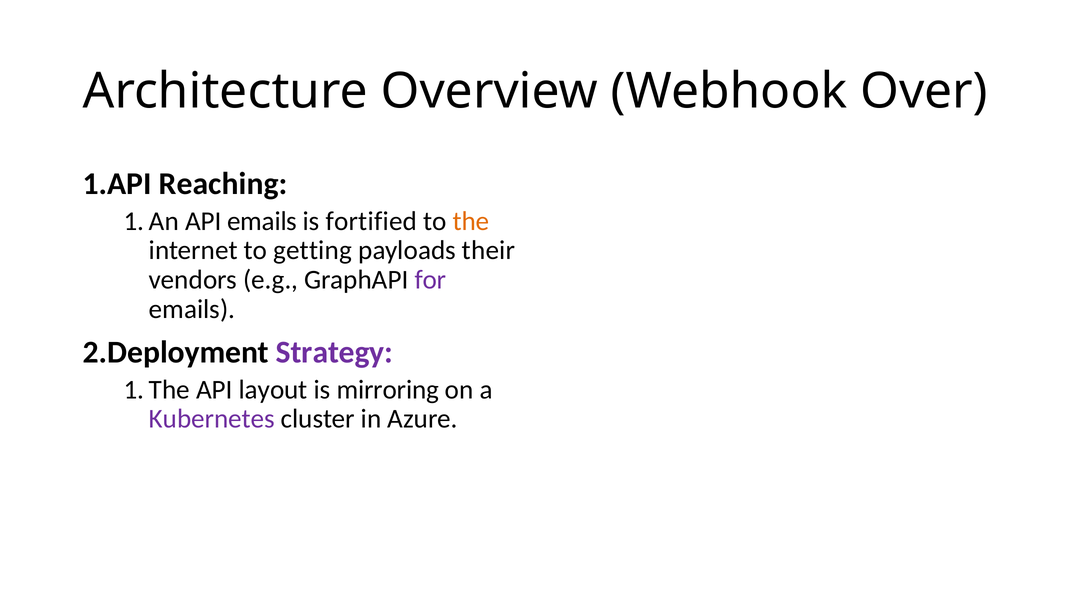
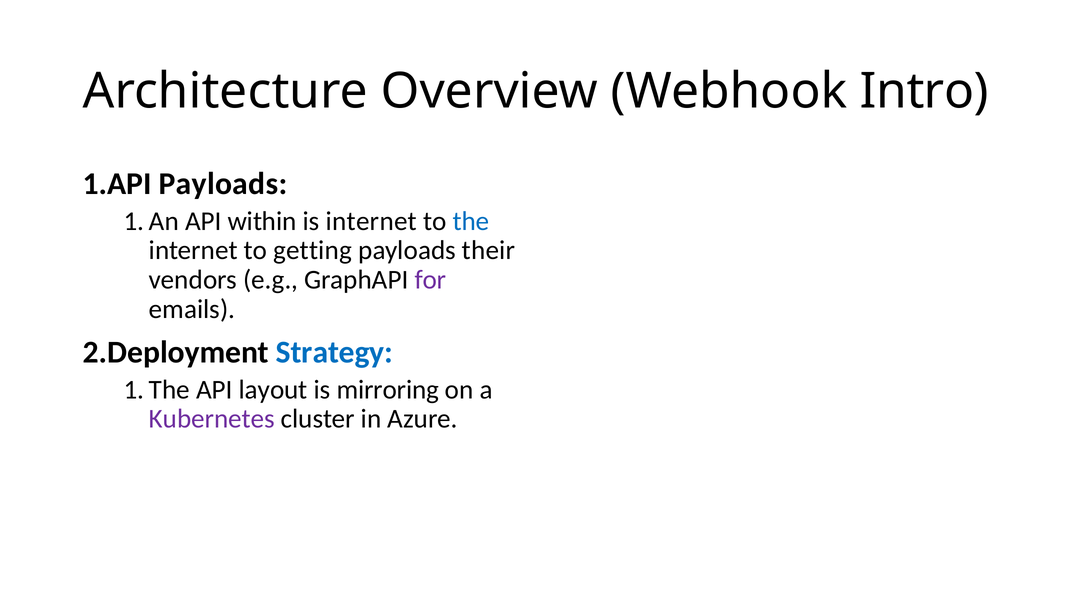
Over: Over -> Intro
Reaching at (223, 184): Reaching -> Payloads
API emails: emails -> within
is fortified: fortified -> internet
the colour: orange -> blue
Strategy colour: purple -> blue
